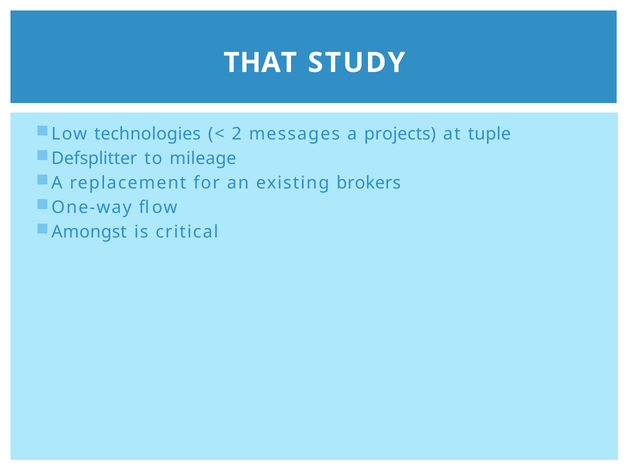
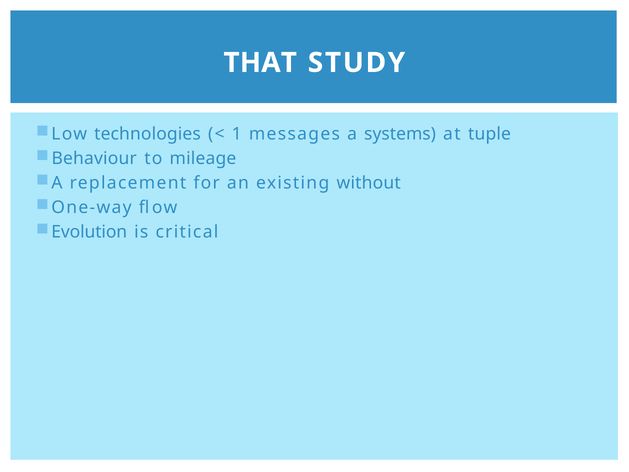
2: 2 -> 1
projects: projects -> systems
Defsplitter: Defsplitter -> Behaviour
brokers: brokers -> without
Amongst: Amongst -> Evolution
